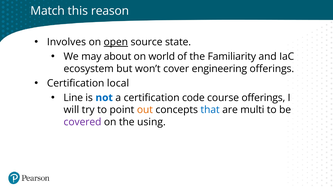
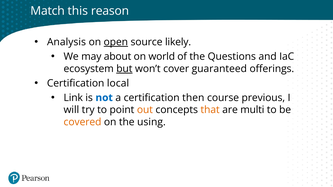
Involves: Involves -> Analysis
state: state -> likely
Familiarity: Familiarity -> Questions
but underline: none -> present
engineering: engineering -> guaranteed
Line: Line -> Link
code: code -> then
course offerings: offerings -> previous
that colour: blue -> orange
covered colour: purple -> orange
